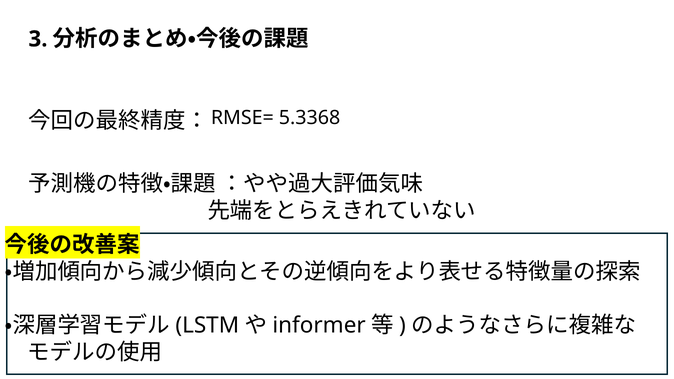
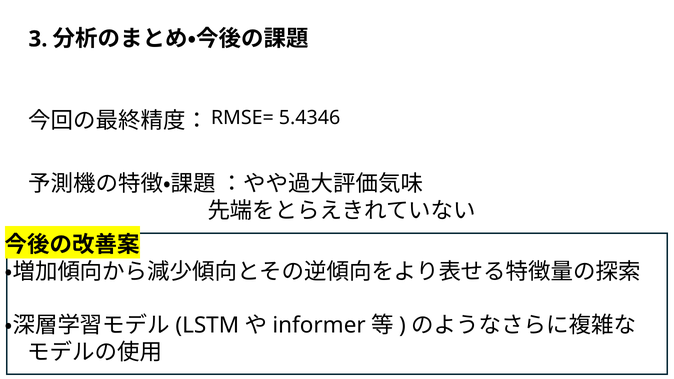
5.3368: 5.3368 -> 5.4346
